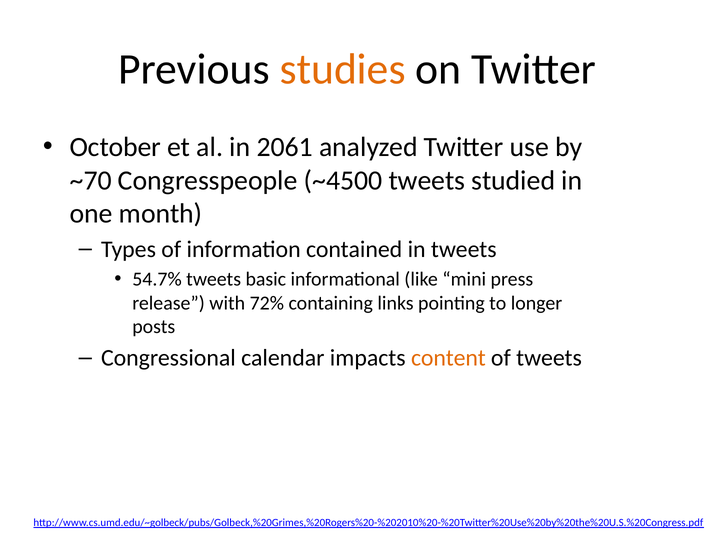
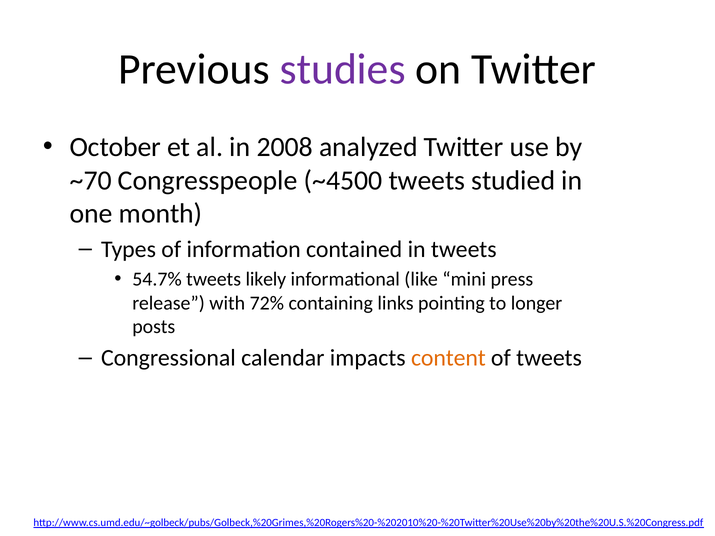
studies colour: orange -> purple
2061: 2061 -> 2008
basic: basic -> likely
